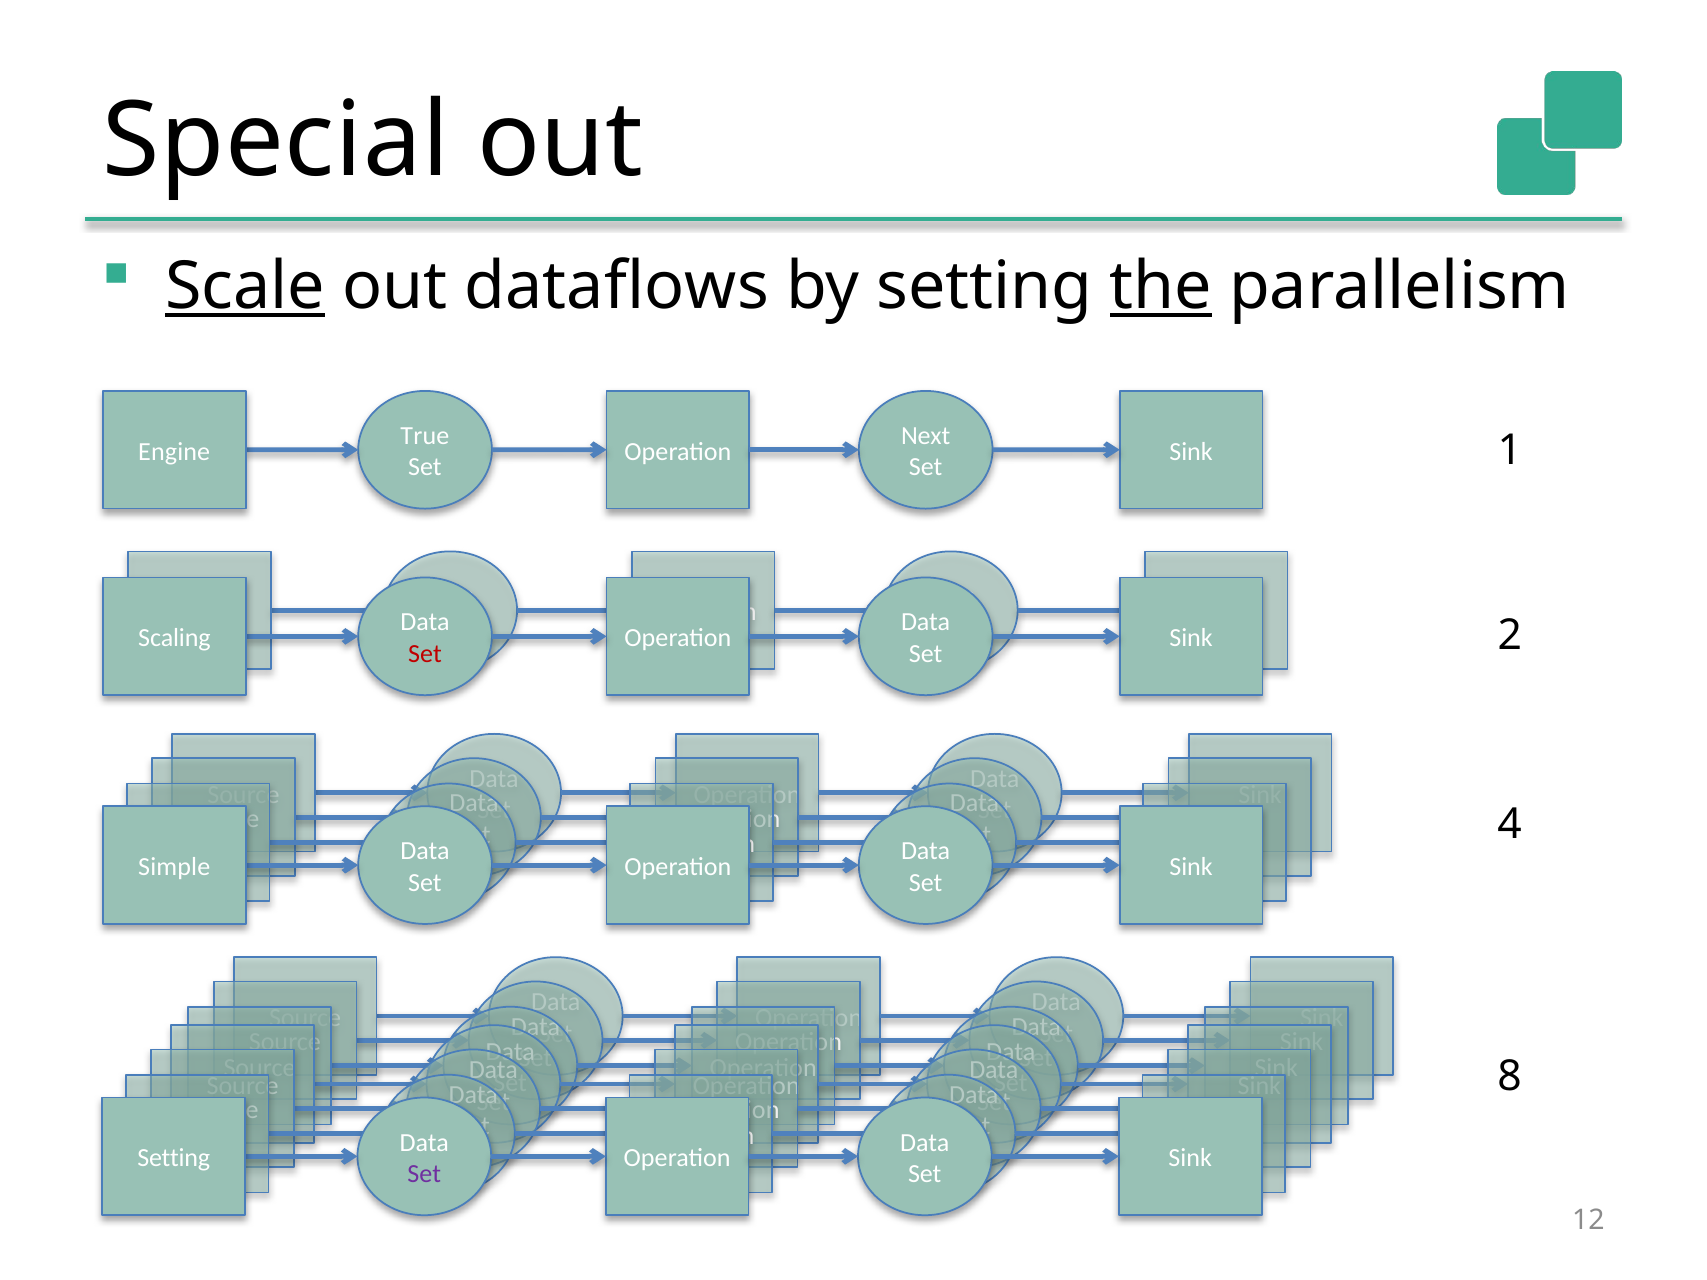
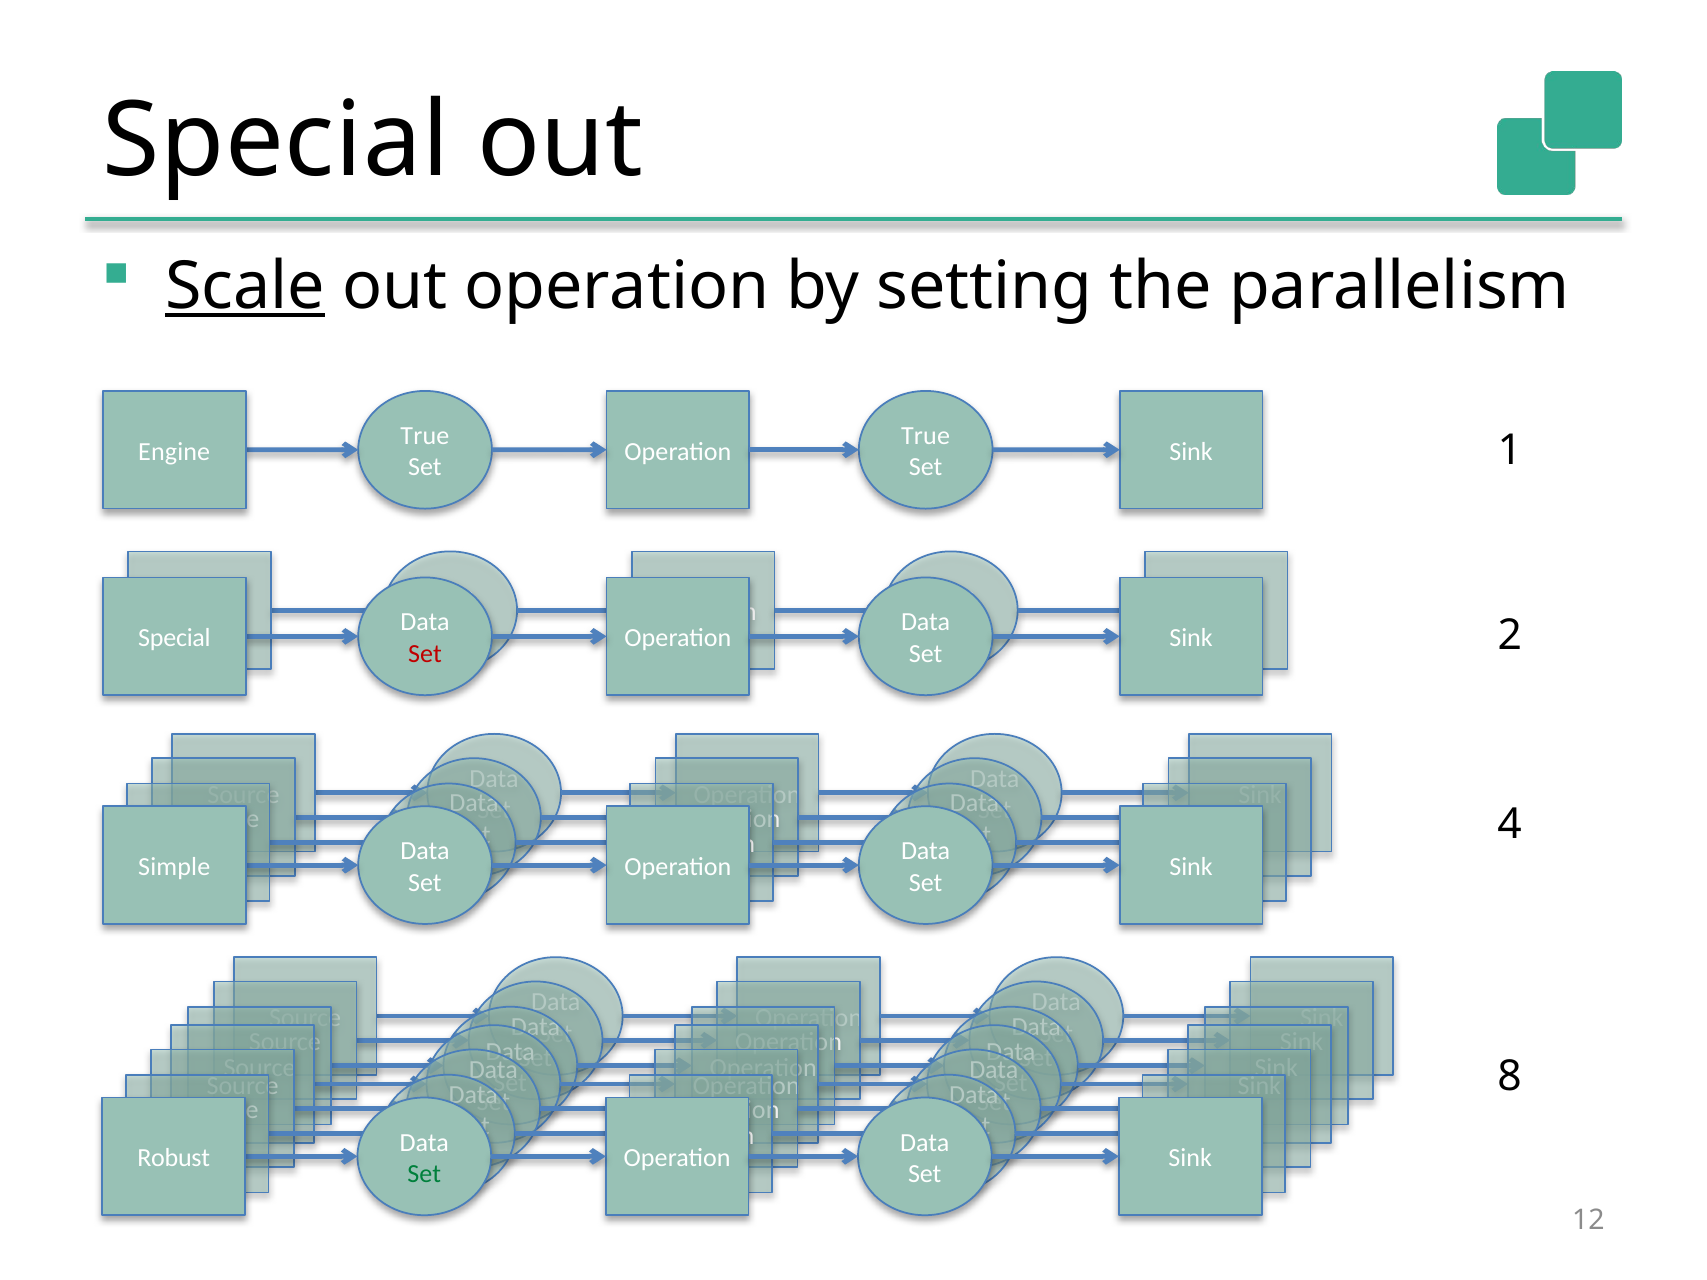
out dataflows: dataflows -> operation
the underline: present -> none
Next at (926, 436): Next -> True
Scaling at (174, 638): Scaling -> Special
Setting at (174, 1158): Setting -> Robust
Set at (424, 1174) colour: purple -> green
